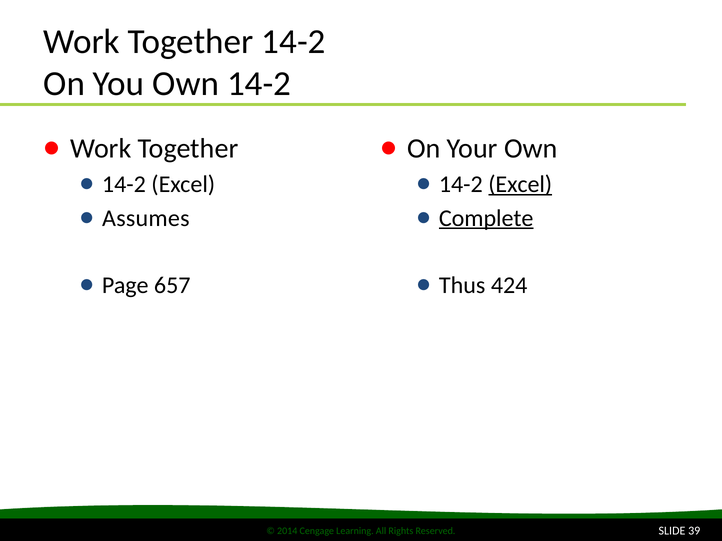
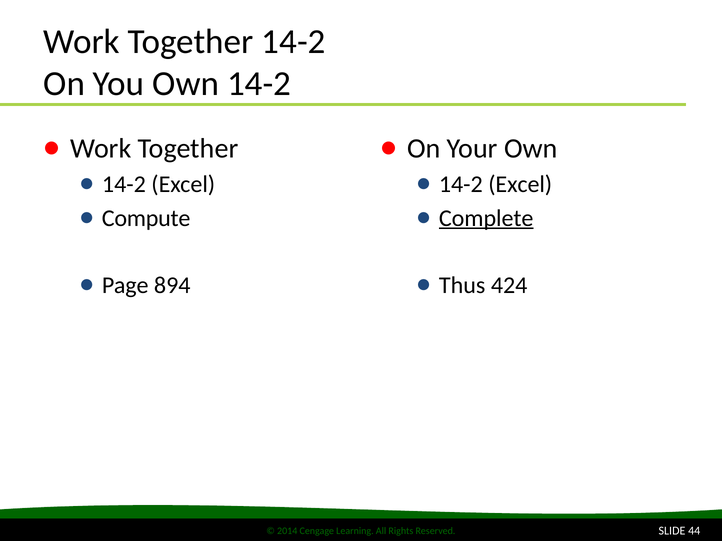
Excel at (520, 185) underline: present -> none
Assumes: Assumes -> Compute
657: 657 -> 894
39: 39 -> 44
